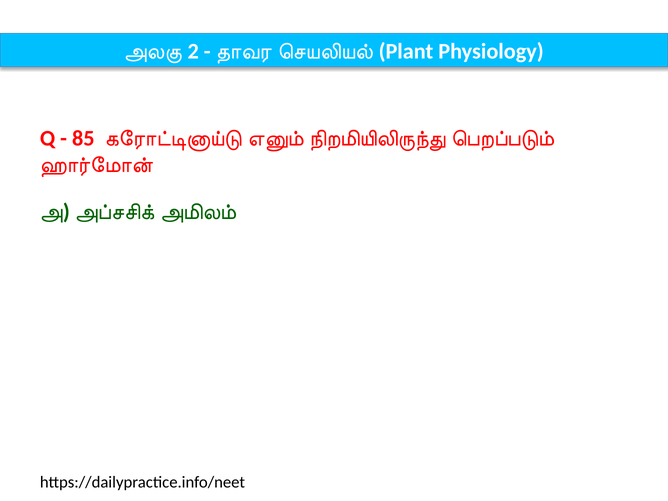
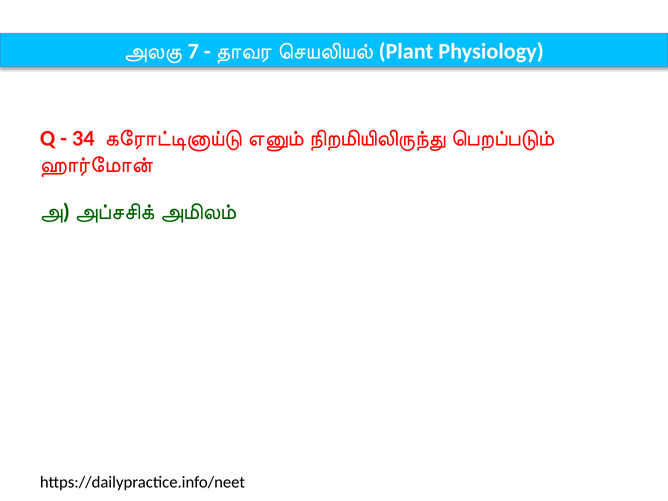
2: 2 -> 7
85: 85 -> 34
